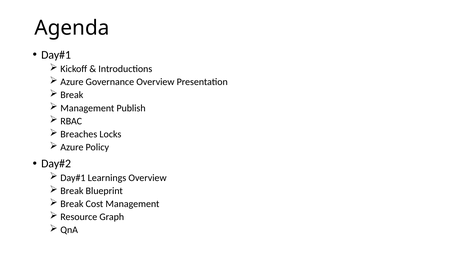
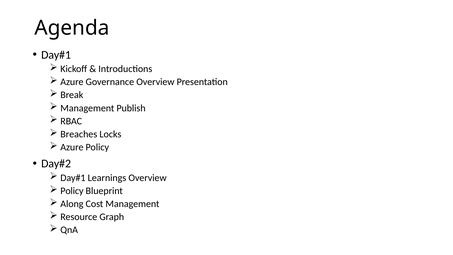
Break at (72, 191): Break -> Policy
Break at (72, 204): Break -> Along
